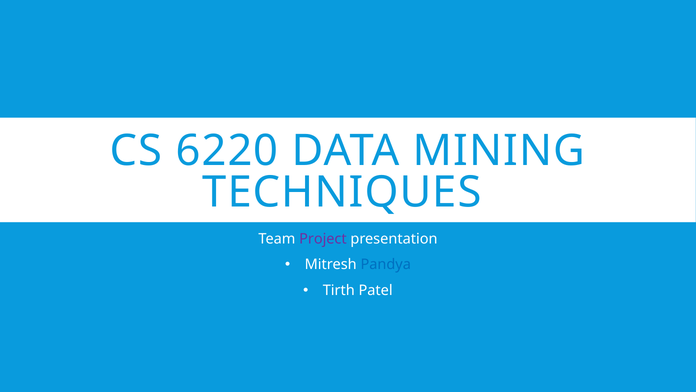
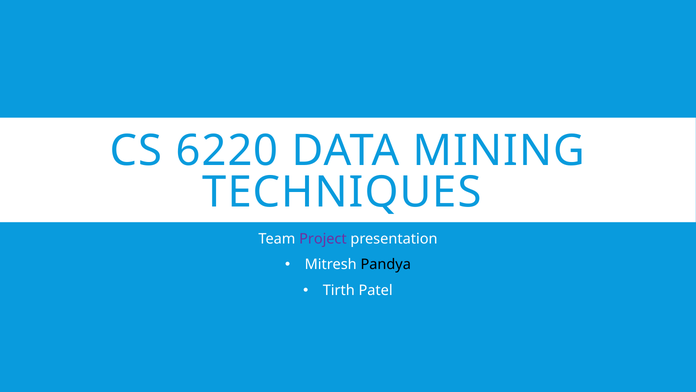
Pandya colour: blue -> black
